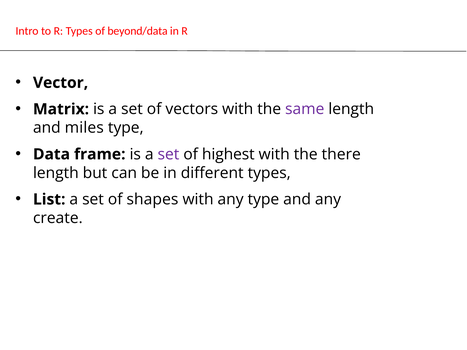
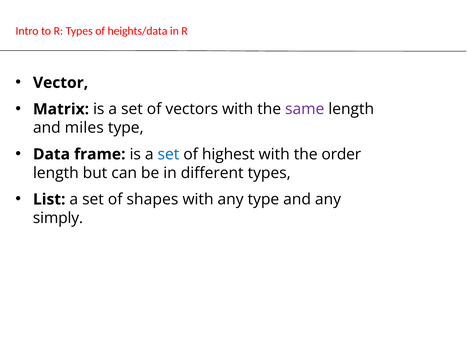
beyond/data: beyond/data -> heights/data
set at (168, 154) colour: purple -> blue
there: there -> order
create: create -> simply
